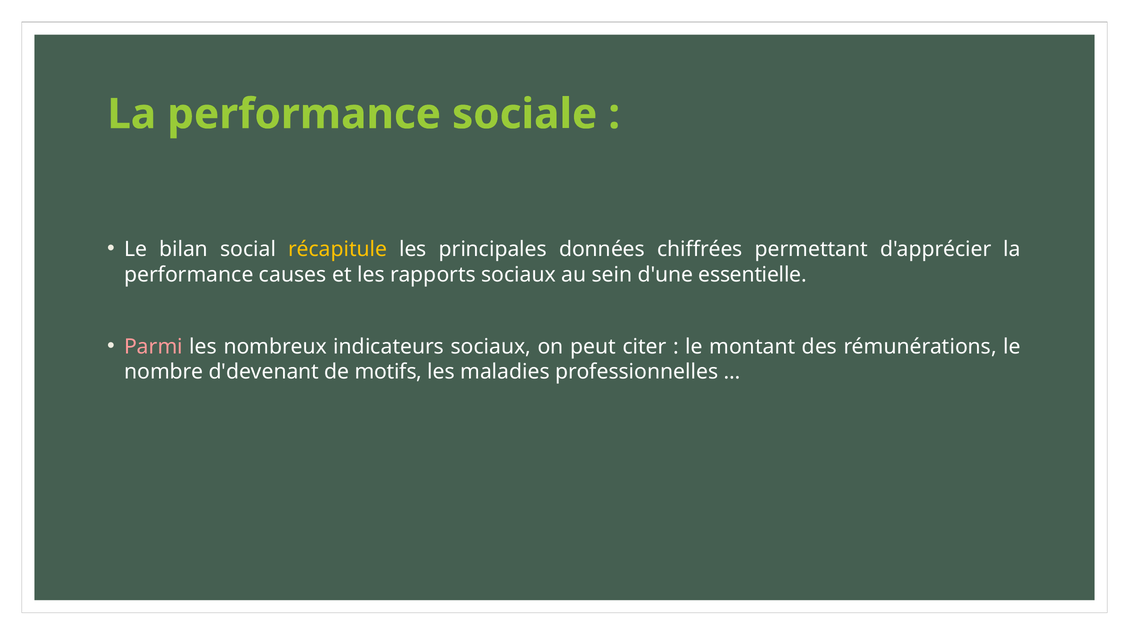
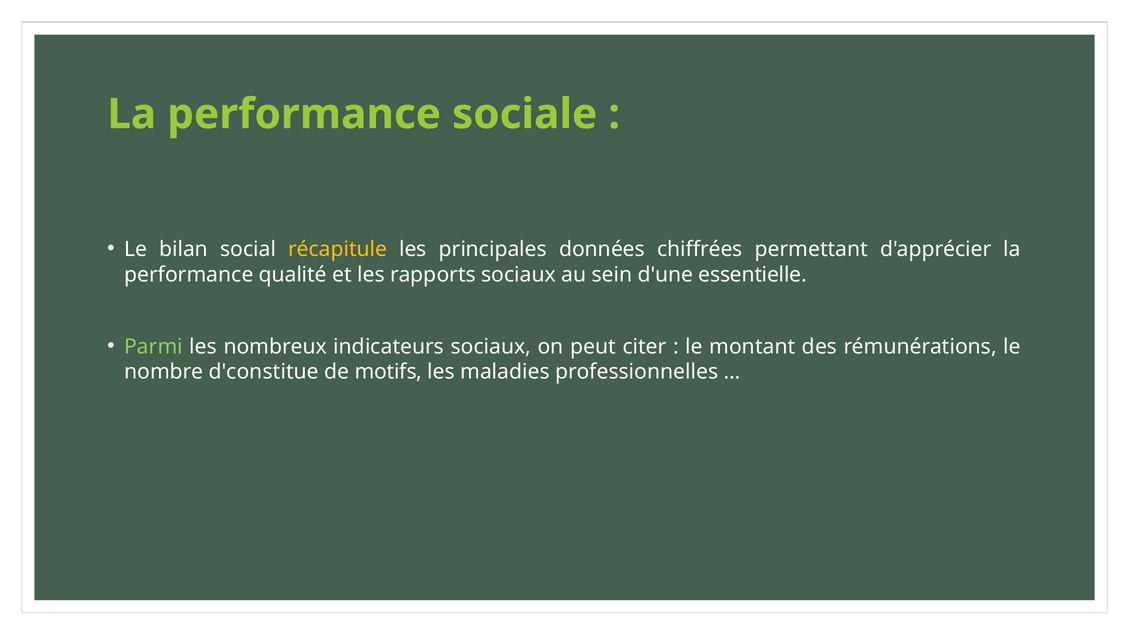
causes: causes -> qualité
Parmi colour: pink -> light green
d'devenant: d'devenant -> d'constitue
